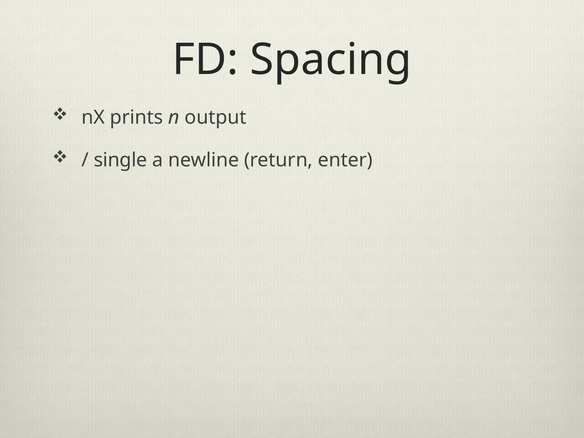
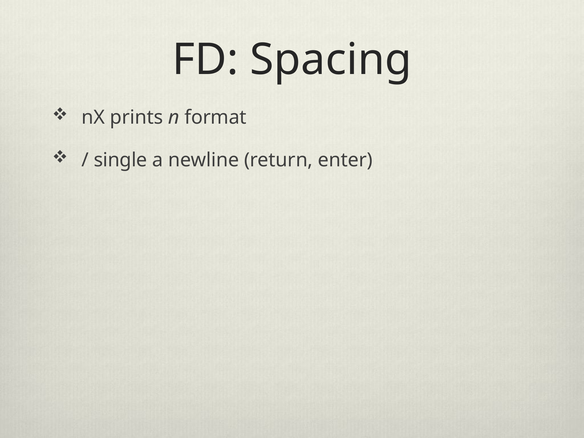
output: output -> format
